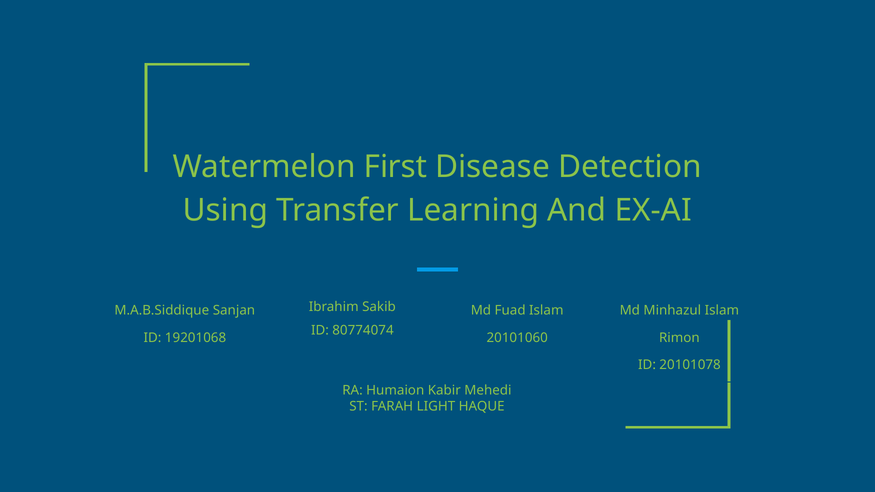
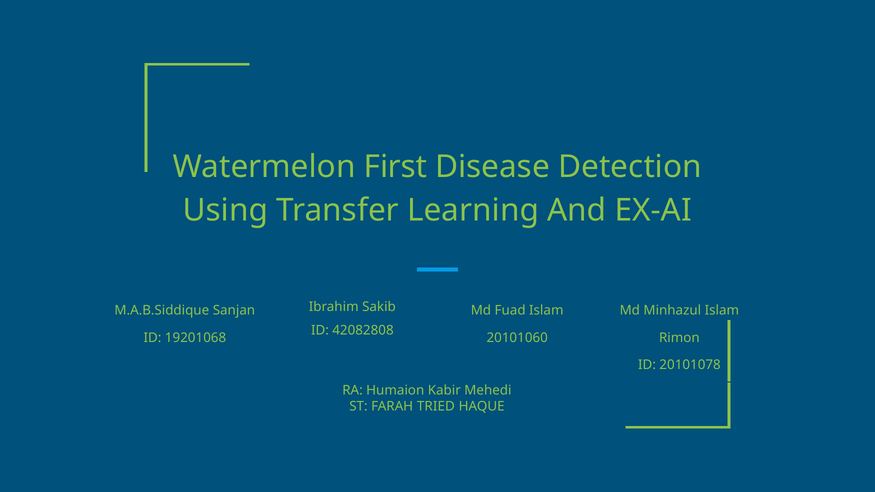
80774074: 80774074 -> 42082808
LIGHT: LIGHT -> TRIED
